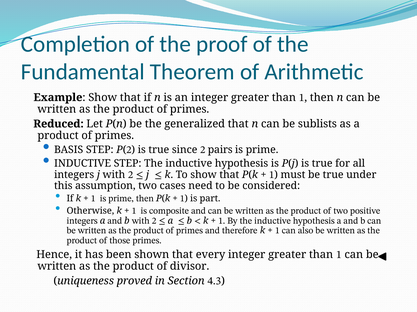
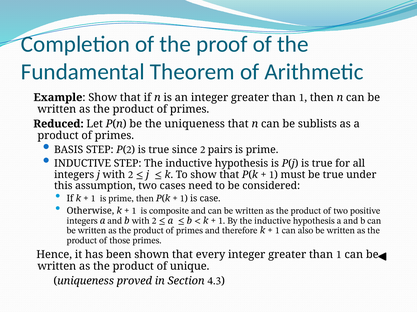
the generalized: generalized -> uniqueness
part: part -> case
divisor: divisor -> unique
